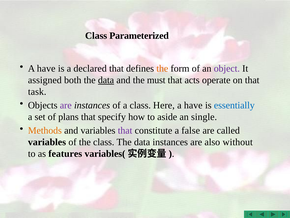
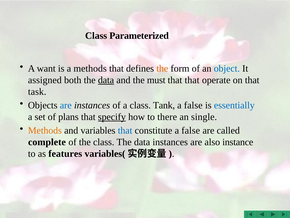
have at (46, 68): have -> want
a declared: declared -> methods
object colour: purple -> blue
that acts: acts -> that
are at (66, 105) colour: purple -> blue
Here: Here -> Tank
have at (193, 105): have -> false
specify underline: none -> present
aside: aside -> there
that at (125, 130) colour: purple -> blue
variables at (47, 142): variables -> complete
without: without -> instance
